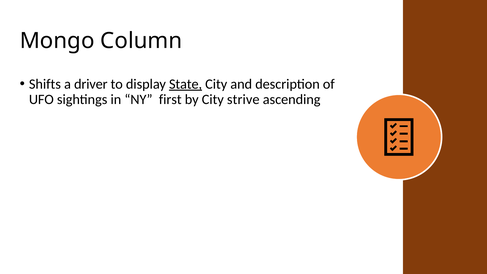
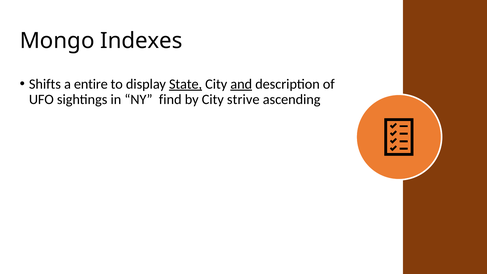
Column: Column -> Indexes
driver: driver -> entire
and underline: none -> present
first: first -> find
